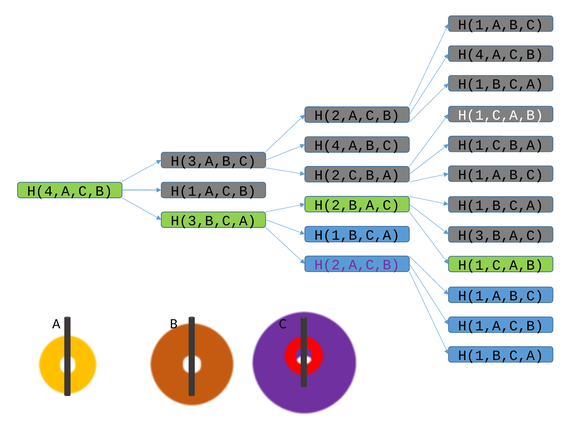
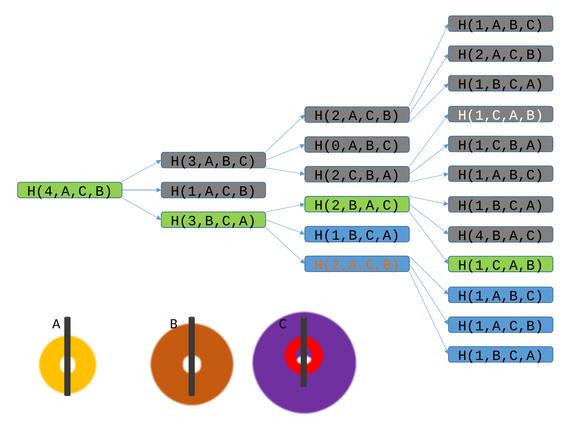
H(4,A,C,B at (501, 55): H(4,A,C,B -> H(2,A,C,B
H(4,A,B,C: H(4,A,B,C -> H(0,A,B,C
H(3,B,A,C: H(3,B,A,C -> H(4,B,A,C
H(2,A,C,B at (357, 265) colour: purple -> orange
